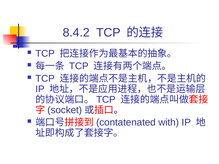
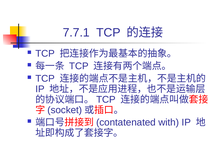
8.4.2: 8.4.2 -> 7.7.1
